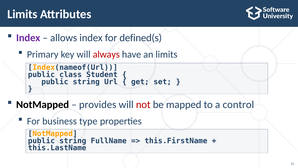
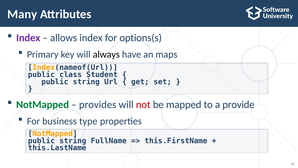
Limits at (22, 14): Limits -> Many
defined(s: defined(s -> options(s
always colour: red -> black
an limits: limits -> maps
NotMapped at (43, 104) colour: black -> green
control: control -> provide
